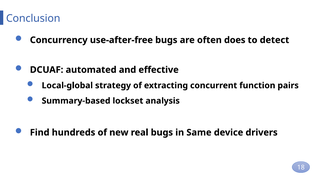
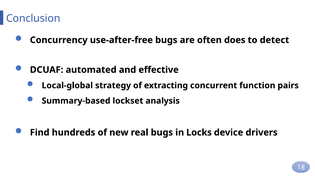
Same: Same -> Locks
